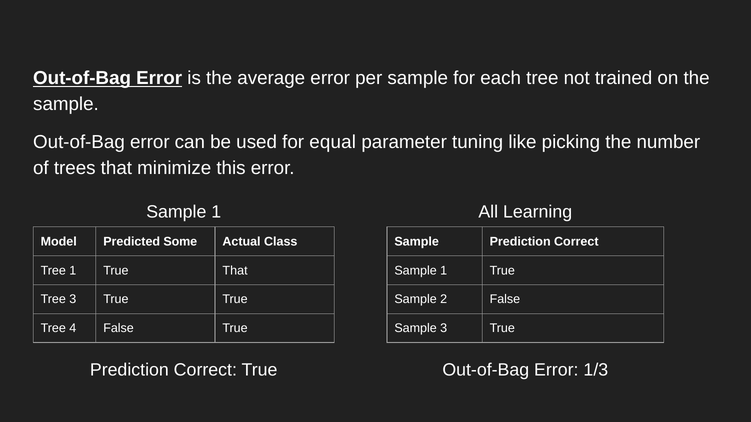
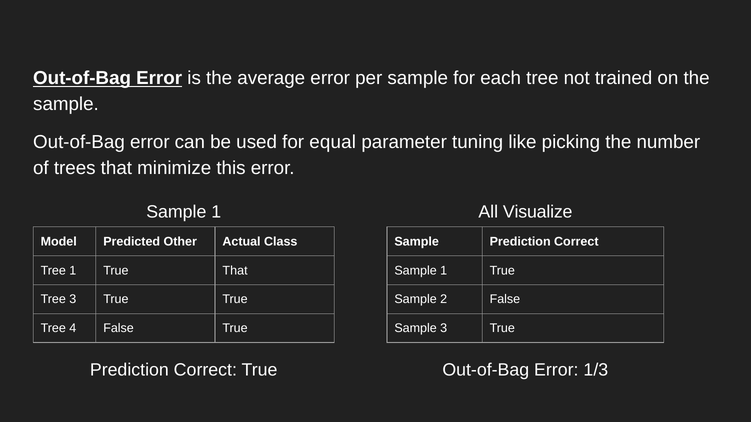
Learning: Learning -> Visualize
Some: Some -> Other
